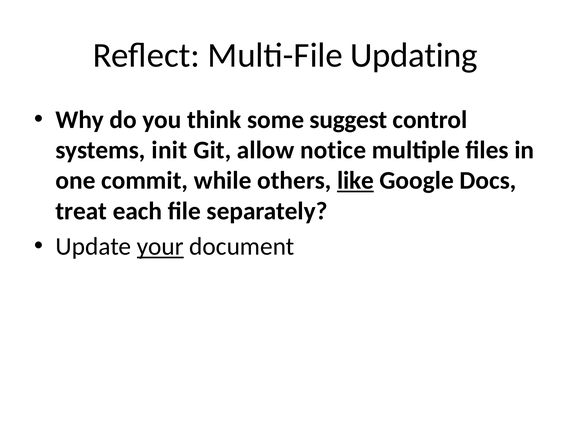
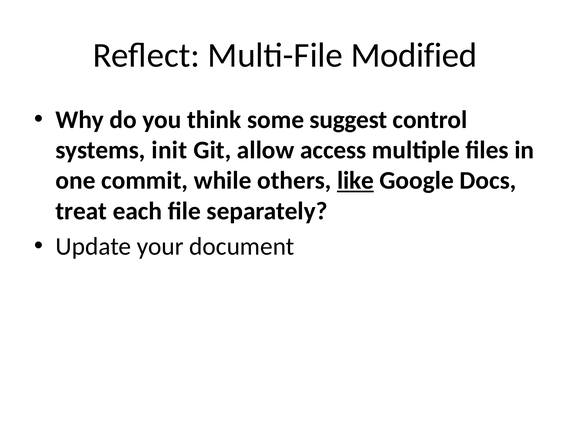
Updating: Updating -> Modified
notice: notice -> access
your underline: present -> none
